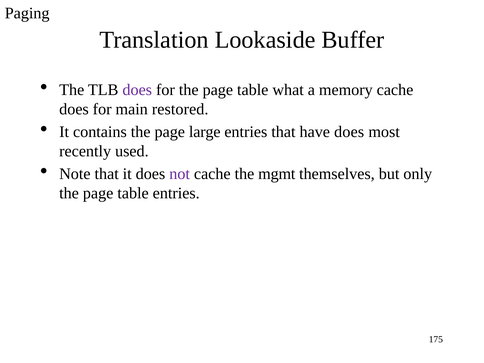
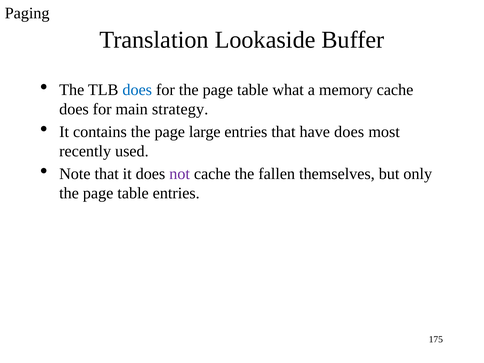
does at (137, 90) colour: purple -> blue
restored: restored -> strategy
mgmt: mgmt -> fallen
